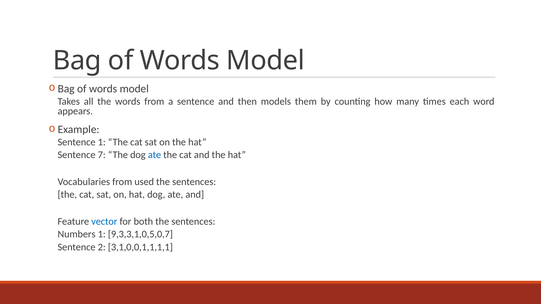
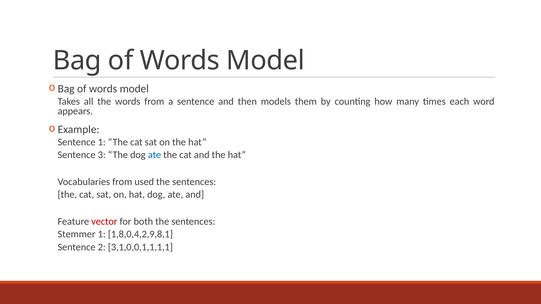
7: 7 -> 3
vector colour: blue -> red
Numbers: Numbers -> Stemmer
9,3,3,1,0,5,0,7: 9,3,3,1,0,5,0,7 -> 1,8,0,4,2,9,8,1
